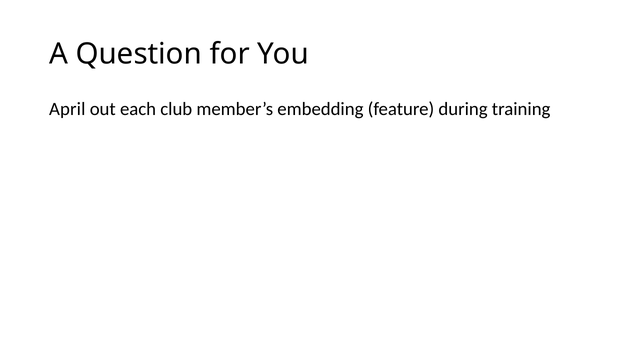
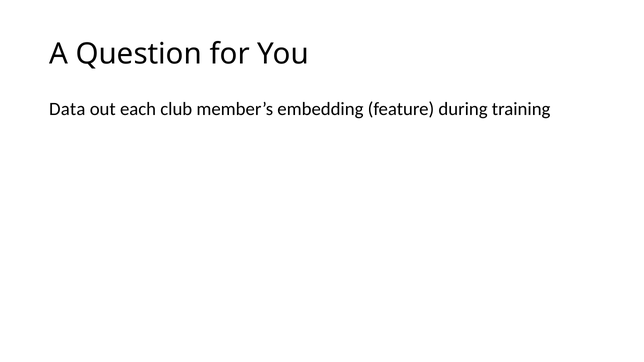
April: April -> Data
